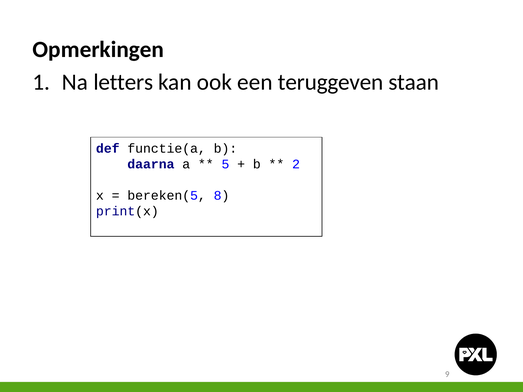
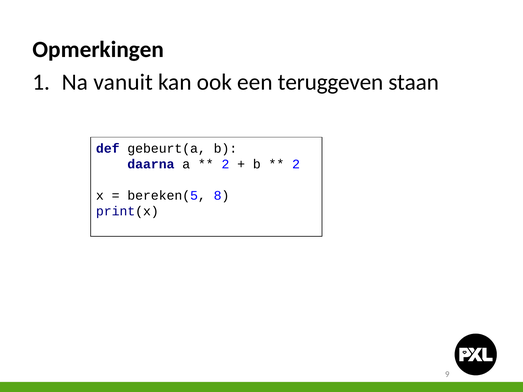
letters: letters -> vanuit
functie(a: functie(a -> gebeurt(a
5 at (225, 164): 5 -> 2
